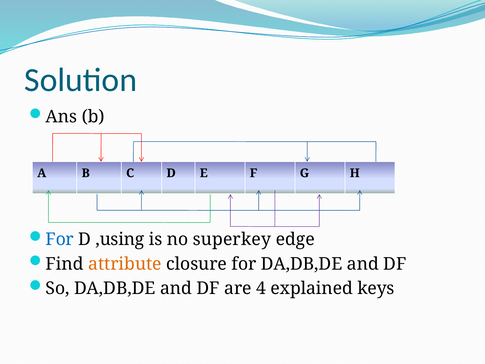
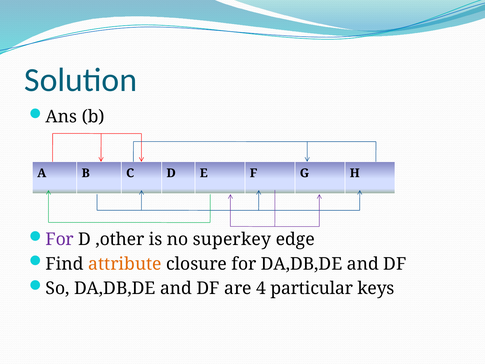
For at (60, 239) colour: blue -> purple
,using: ,using -> ,other
explained: explained -> particular
